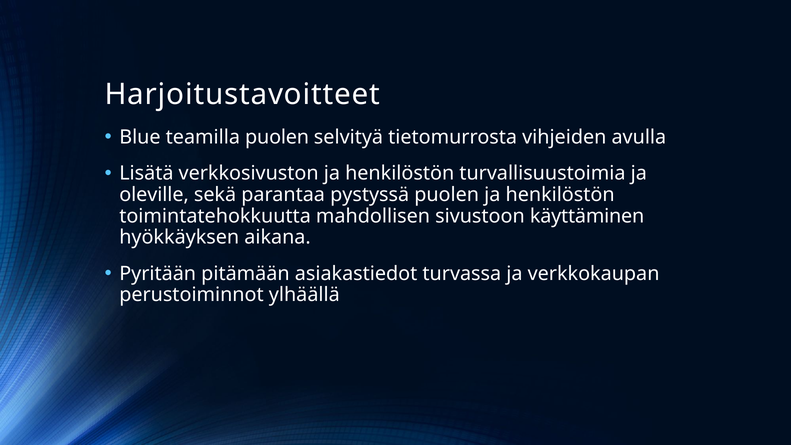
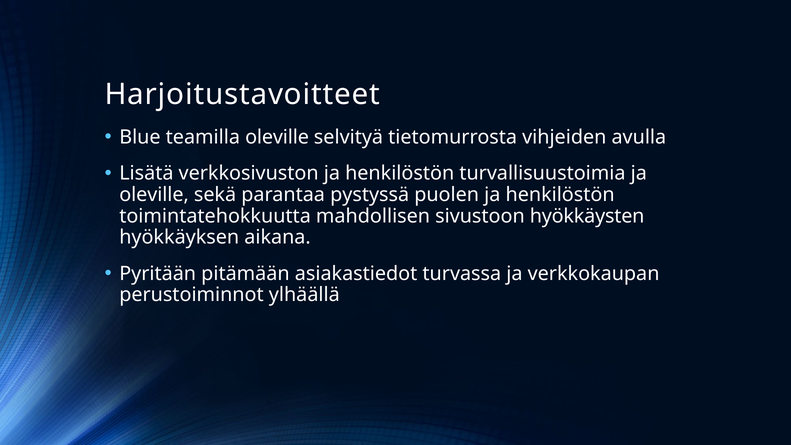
teamilla puolen: puolen -> oleville
käyttäminen: käyttäminen -> hyökkäysten
